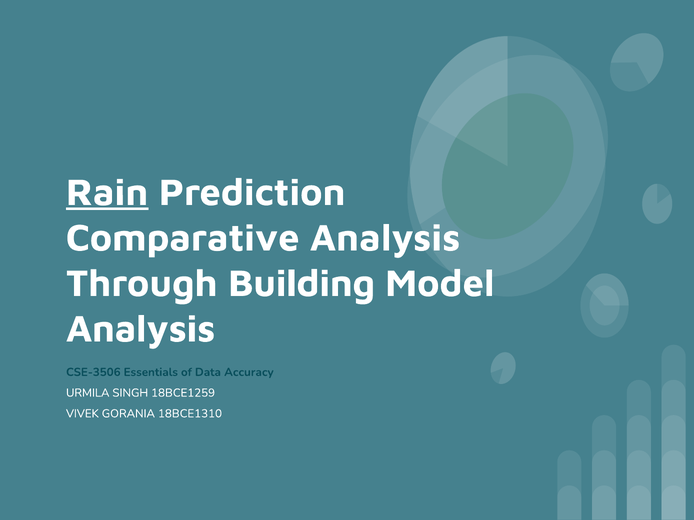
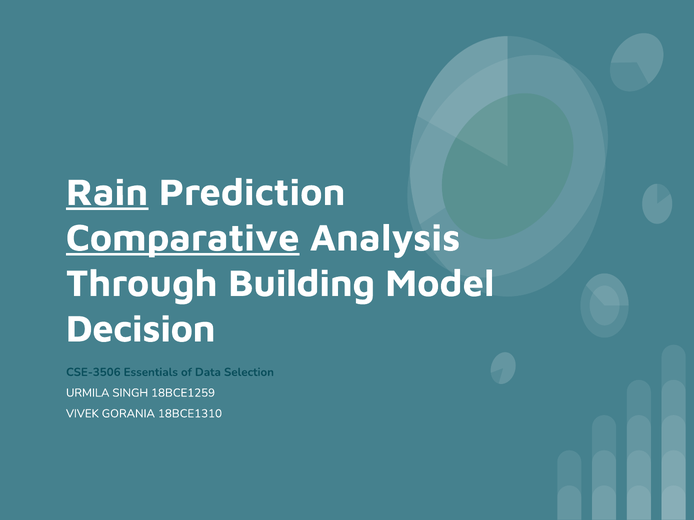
Comparative underline: none -> present
Analysis at (141, 329): Analysis -> Decision
Accuracy: Accuracy -> Selection
